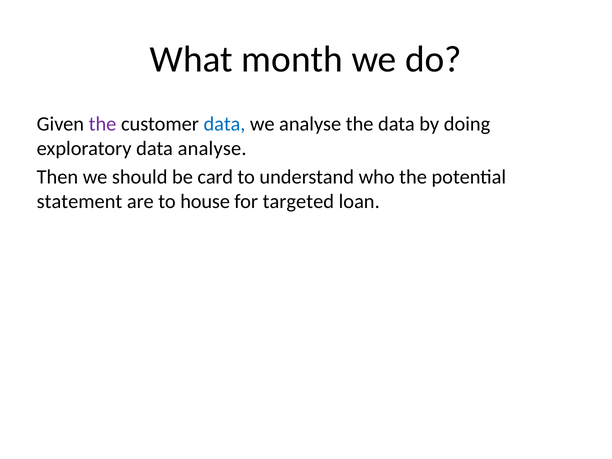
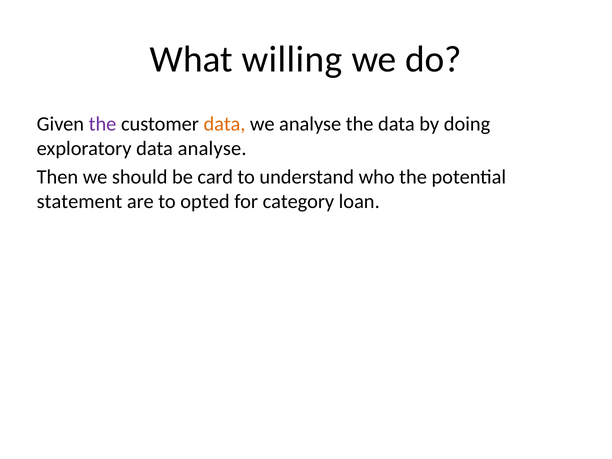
month: month -> willing
data at (224, 124) colour: blue -> orange
house: house -> opted
targeted: targeted -> category
